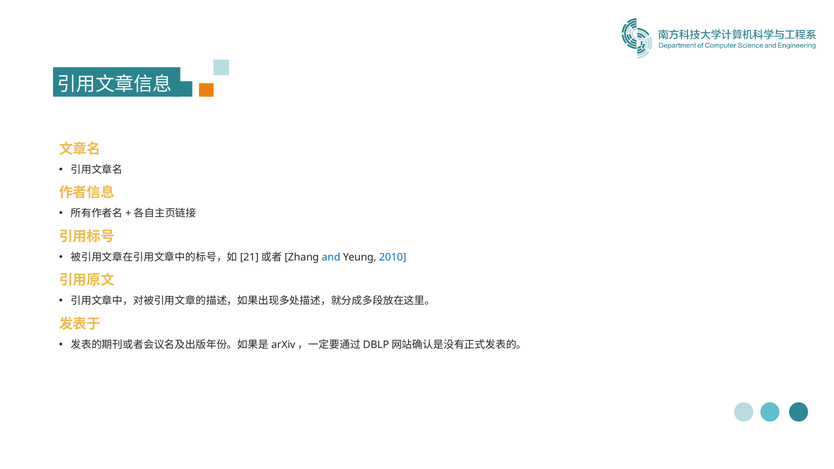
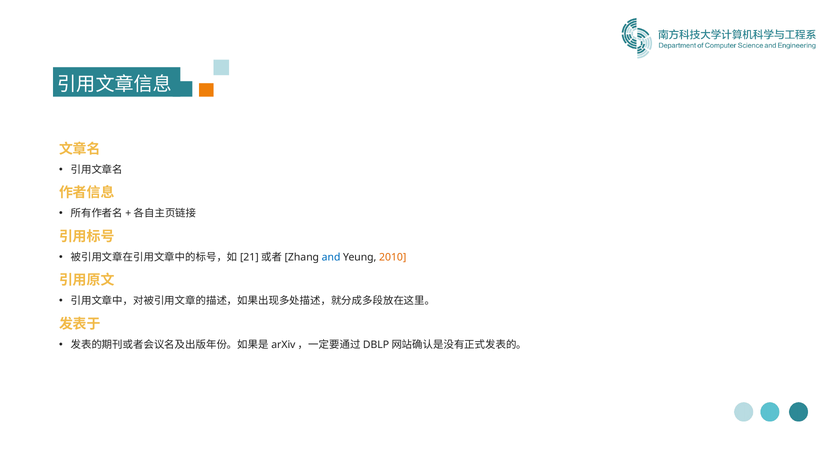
2010 colour: blue -> orange
